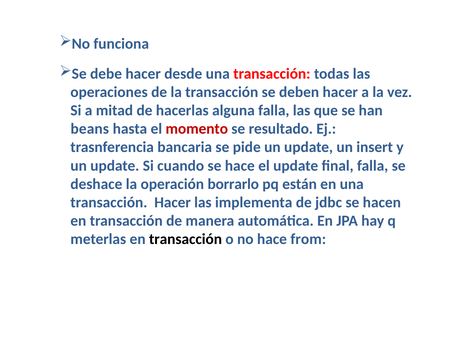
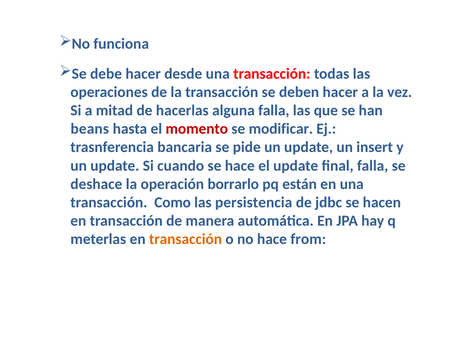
resultado: resultado -> modificar
transacción Hacer: Hacer -> Como
implementa: implementa -> persistencia
transacción at (185, 239) colour: black -> orange
